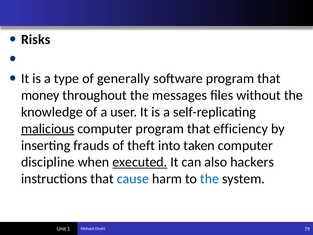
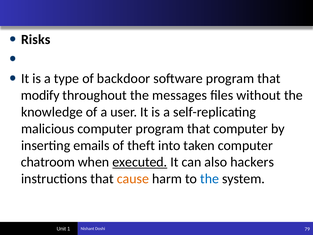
generally: generally -> backdoor
money: money -> modify
malicious underline: present -> none
that efficiency: efficiency -> computer
frauds: frauds -> emails
discipline: discipline -> chatroom
cause colour: blue -> orange
